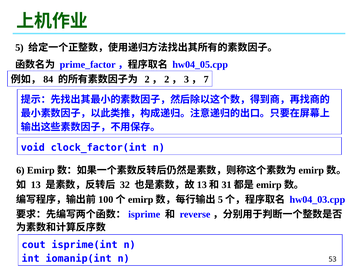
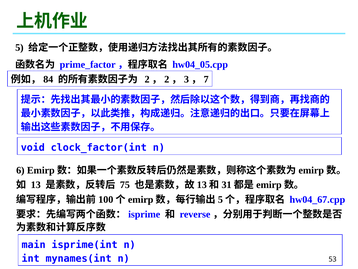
32: 32 -> 75
hw04_03.cpp: hw04_03.cpp -> hw04_67.cpp
cout: cout -> main
iomanip(int: iomanip(int -> mynames(int
